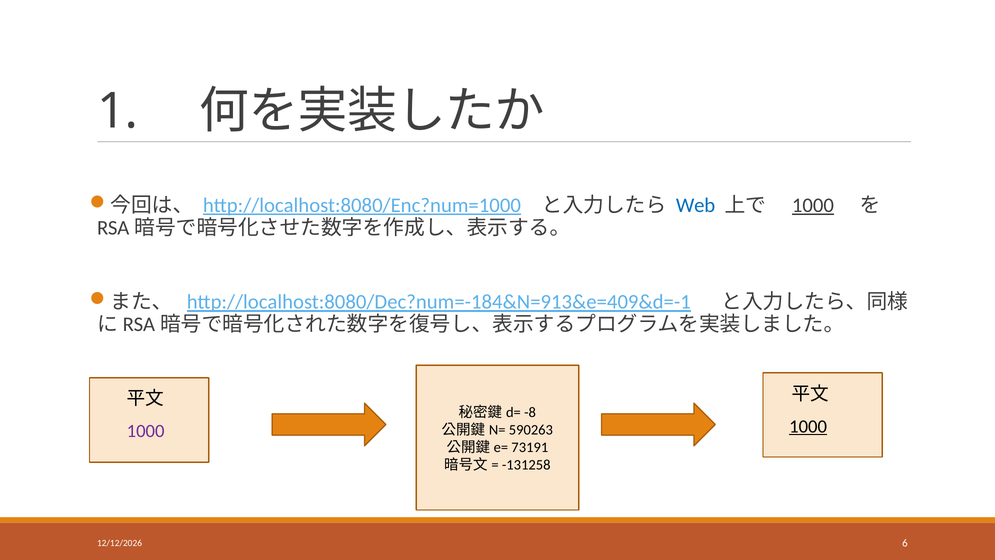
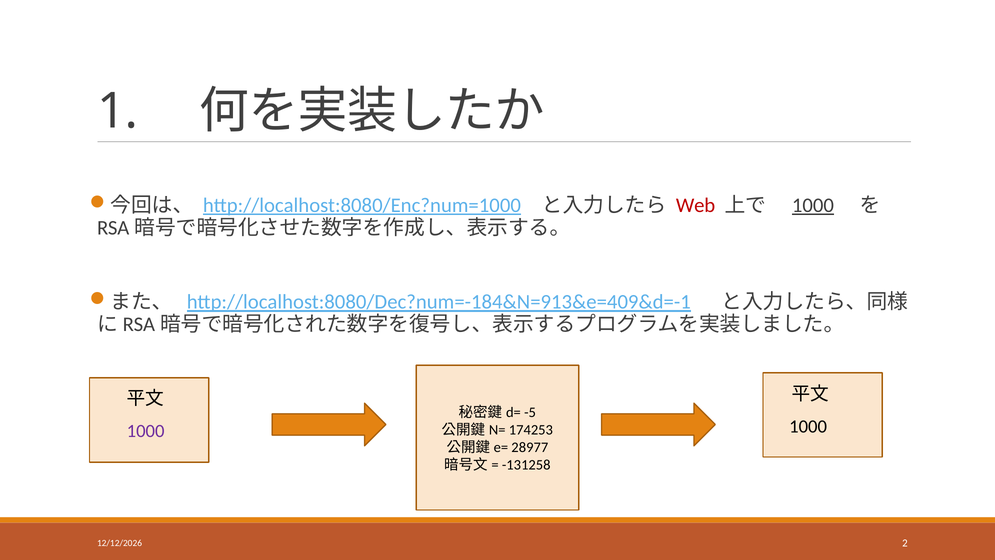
Web colour: blue -> red
-8: -8 -> -5
1000 at (808, 426) underline: present -> none
590263: 590263 -> 174253
73191: 73191 -> 28977
6: 6 -> 2
